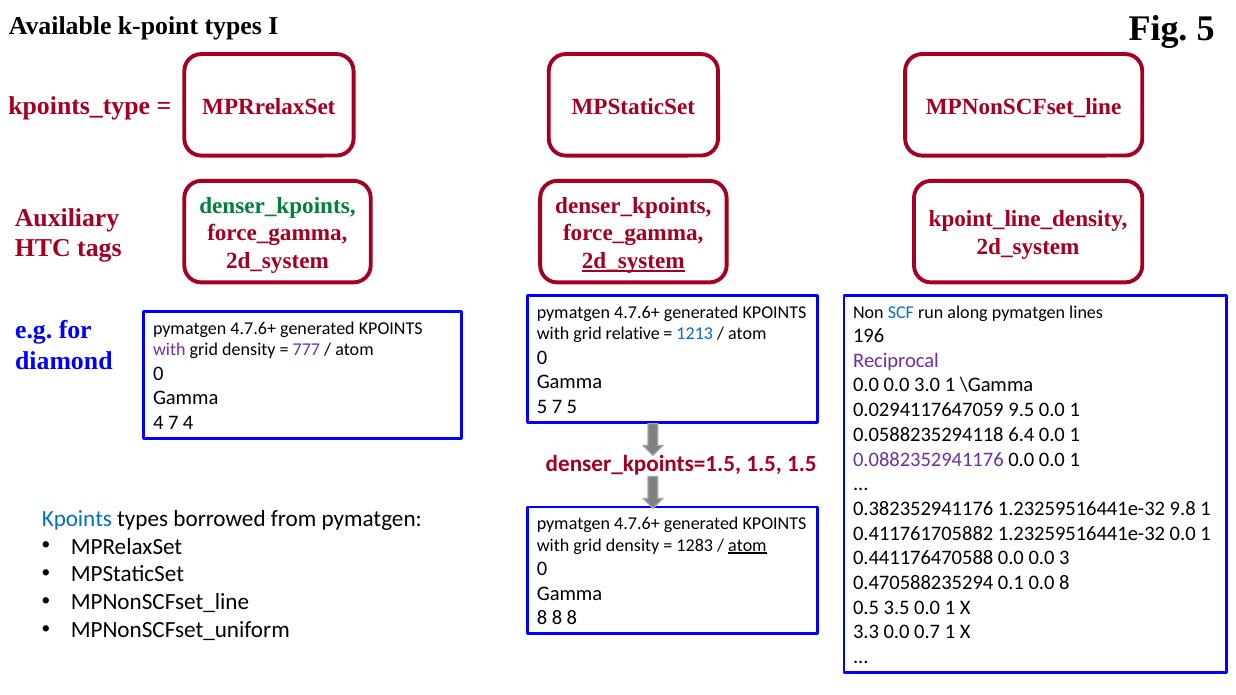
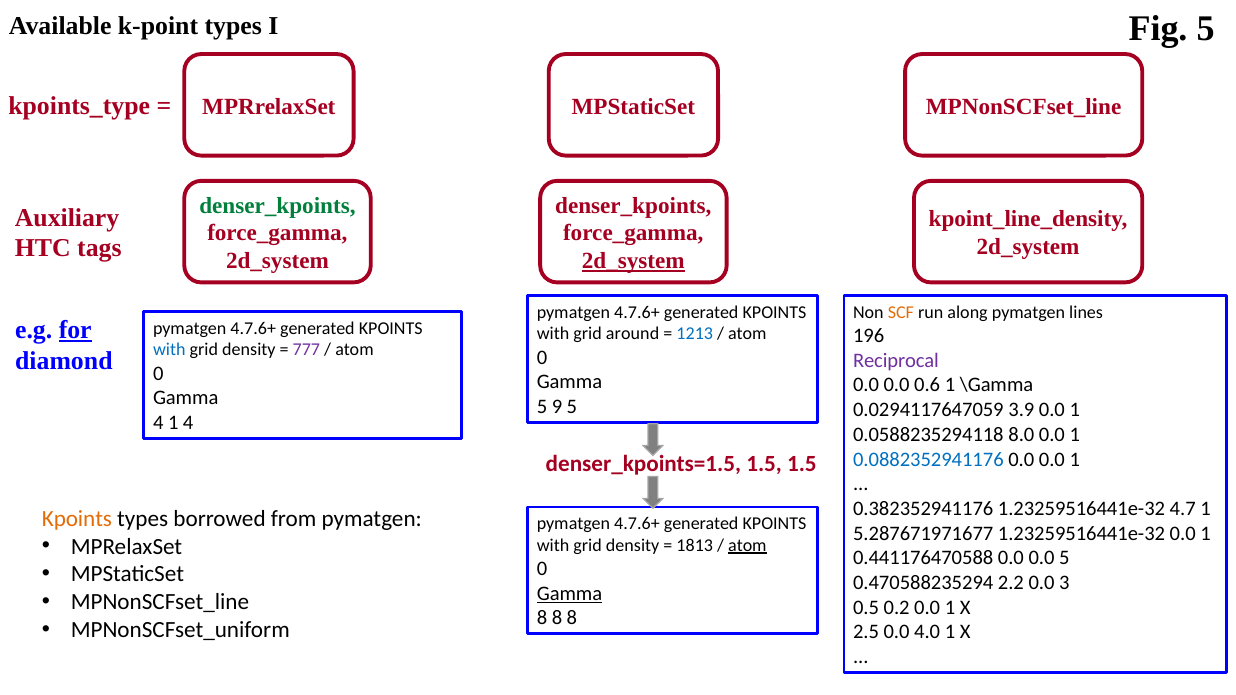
SCF colour: blue -> orange
for underline: none -> present
relative: relative -> around
with at (169, 350) colour: purple -> blue
3.0: 3.0 -> 0.6
5 7: 7 -> 9
9.5: 9.5 -> 3.9
4 7: 7 -> 1
6.4: 6.4 -> 8.0
0.0882352941176 colour: purple -> blue
9.8: 9.8 -> 4.7
Kpoints at (77, 519) colour: blue -> orange
0.411761705882: 0.411761705882 -> 5.287671971677
1283: 1283 -> 1813
0.0 3: 3 -> 5
0.1: 0.1 -> 2.2
0.0 8: 8 -> 3
Gamma at (570, 593) underline: none -> present
3.5: 3.5 -> 0.2
3.3: 3.3 -> 2.5
0.7: 0.7 -> 4.0
